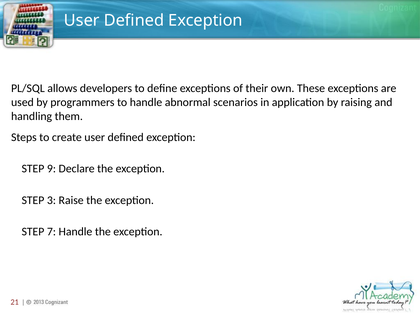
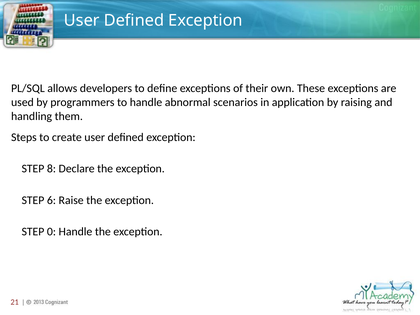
9: 9 -> 8
3: 3 -> 6
7: 7 -> 0
